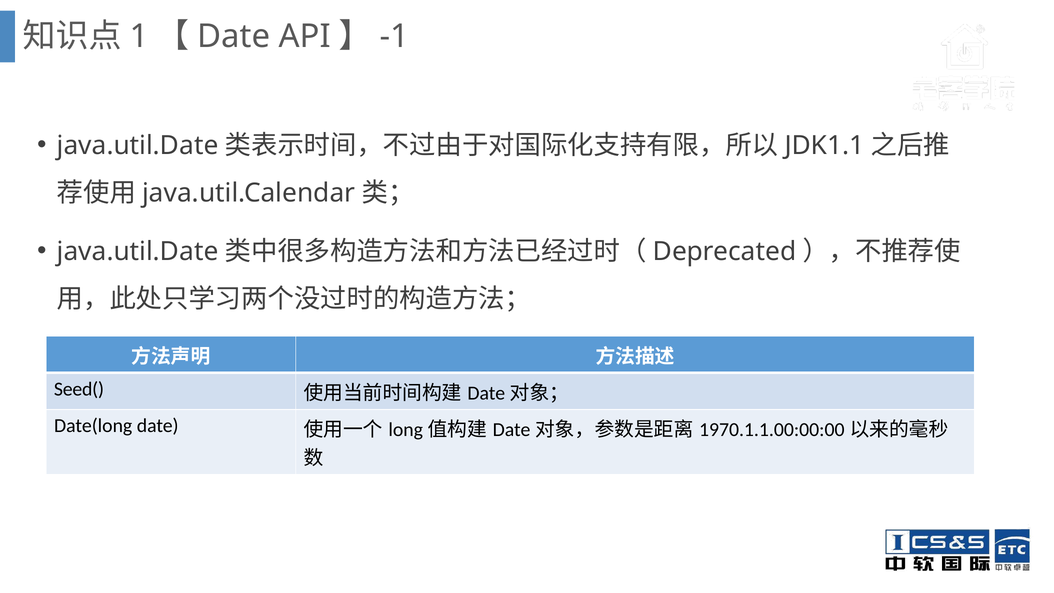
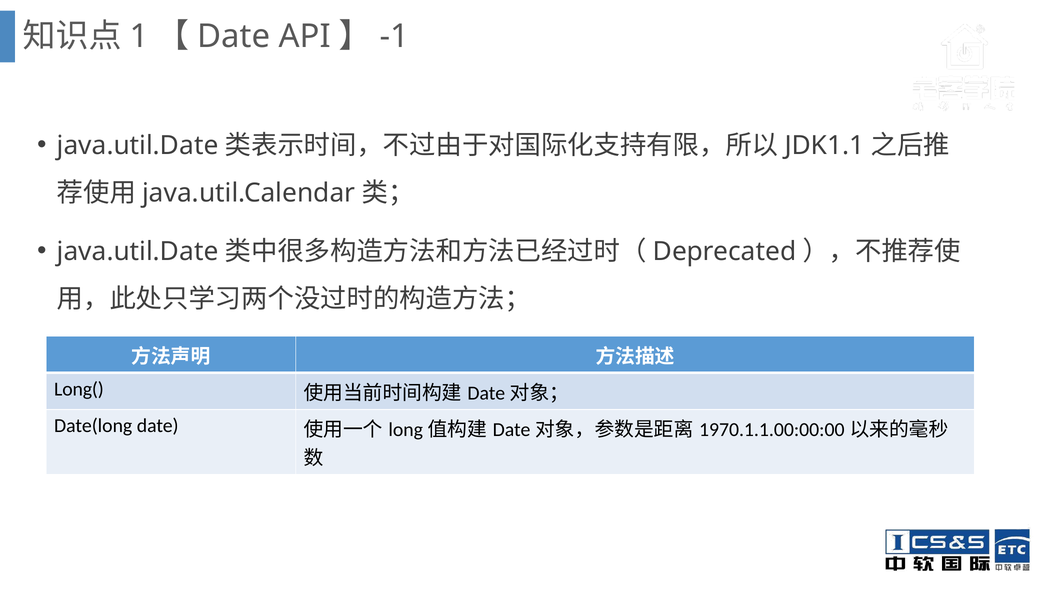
Seed(: Seed( -> Long(
